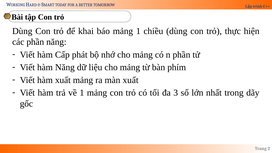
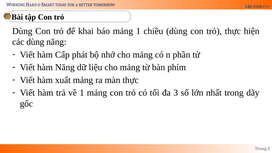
các phần: phần -> dùng
màn xuất: xuất -> thực
